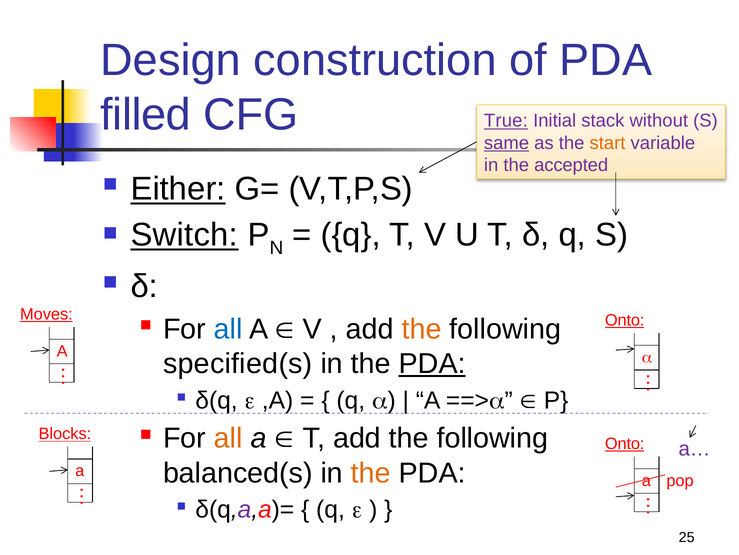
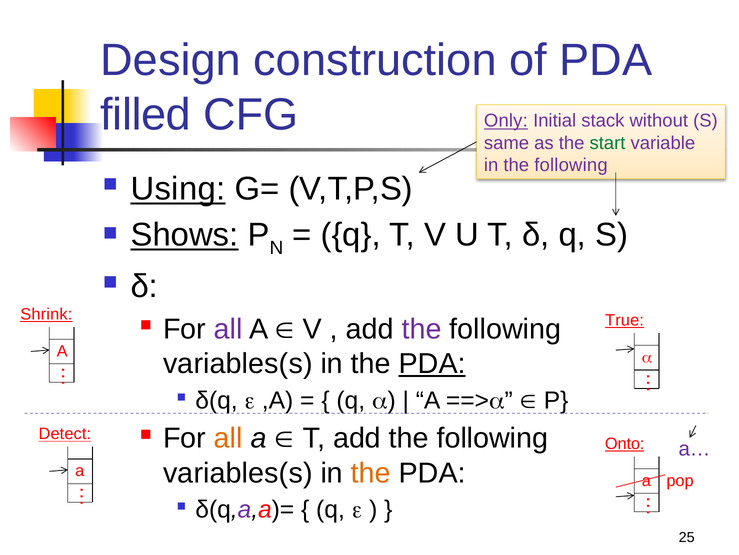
True: True -> Only
same underline: present -> none
start colour: orange -> green
in the accepted: accepted -> following
Either: Either -> Using
Switch: Switch -> Shows
Moves: Moves -> Shrink
Onto at (625, 320): Onto -> True
all at (228, 329) colour: blue -> purple
the at (422, 329) colour: orange -> purple
specified(s at (238, 363): specified(s -> variables(s
Blocks: Blocks -> Detect
balanced(s at (238, 472): balanced(s -> variables(s
